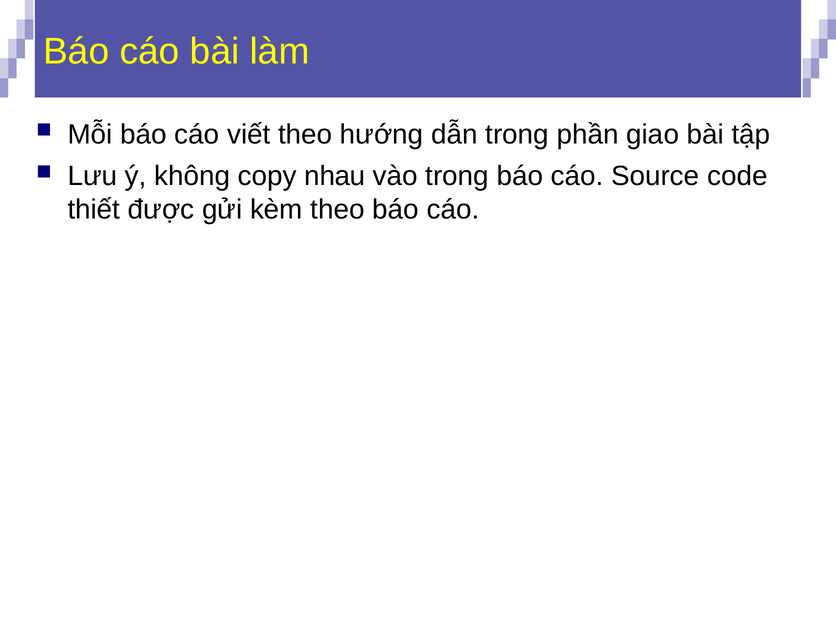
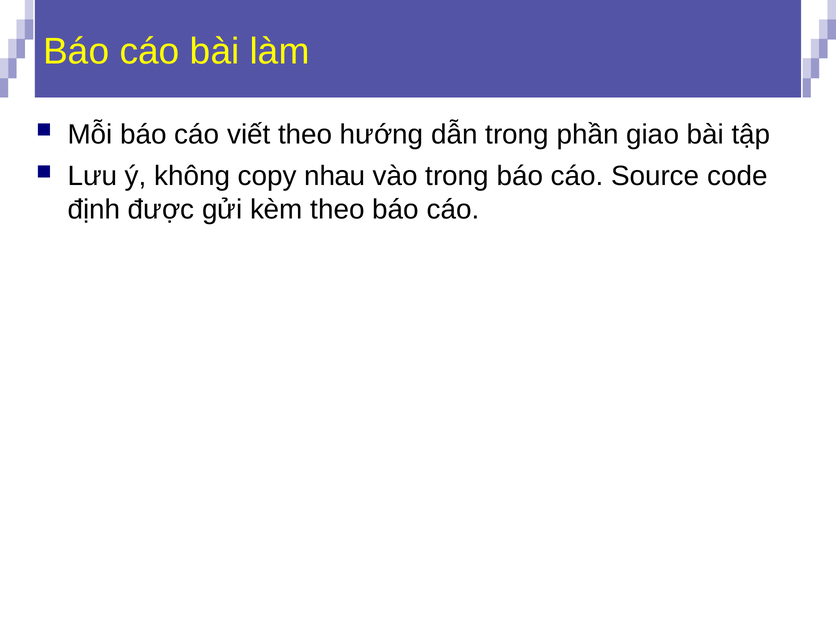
thiết: thiết -> định
